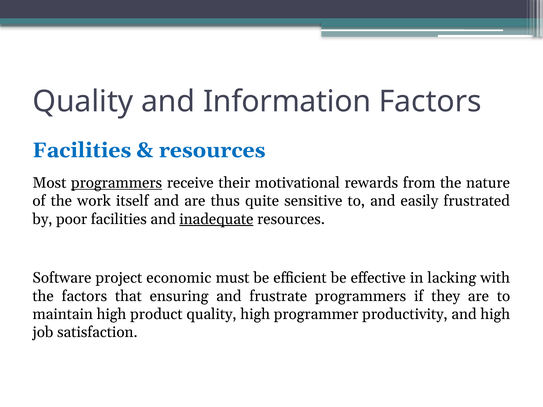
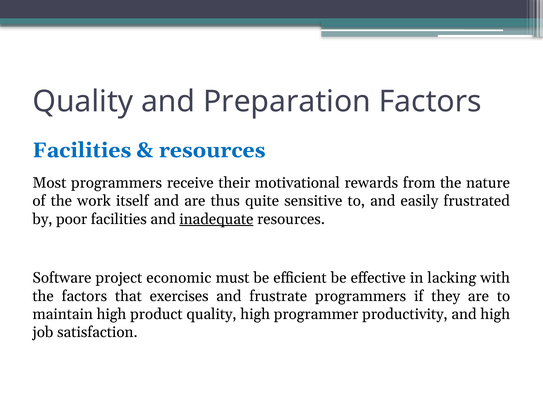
Information: Information -> Preparation
programmers at (117, 183) underline: present -> none
ensuring: ensuring -> exercises
